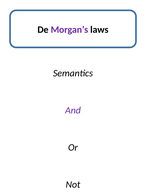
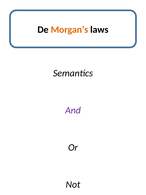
Morgan’s colour: purple -> orange
